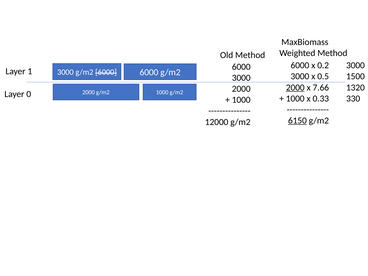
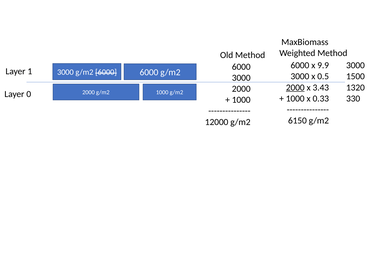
0.2: 0.2 -> 9.9
7.66: 7.66 -> 3.43
6150 underline: present -> none
